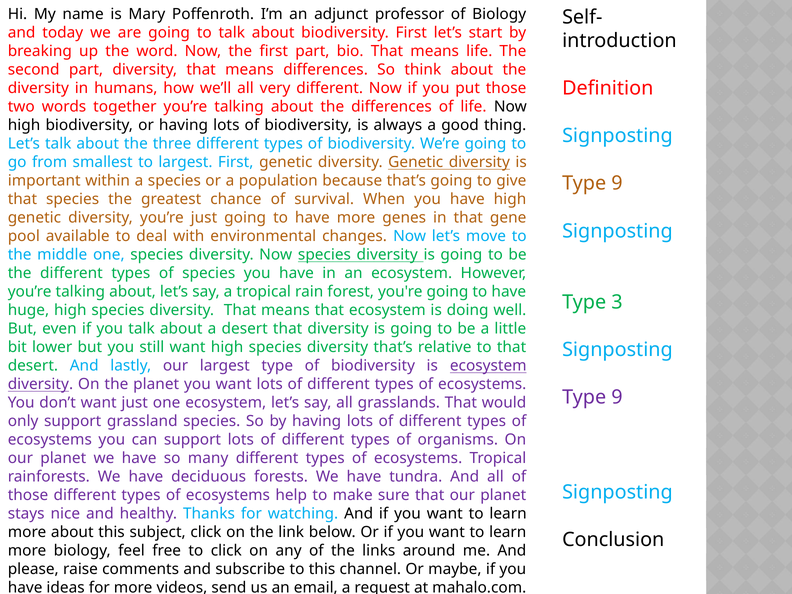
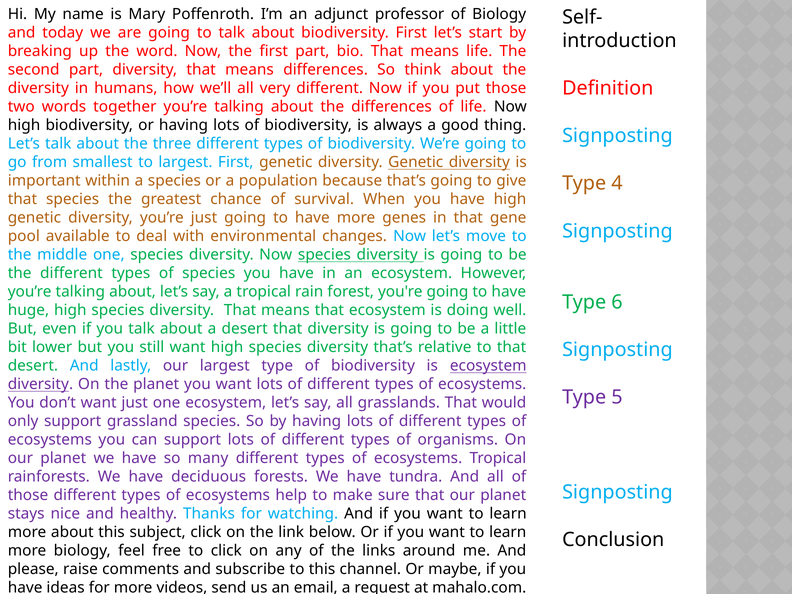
9 at (617, 183): 9 -> 4
3: 3 -> 6
9 at (617, 397): 9 -> 5
